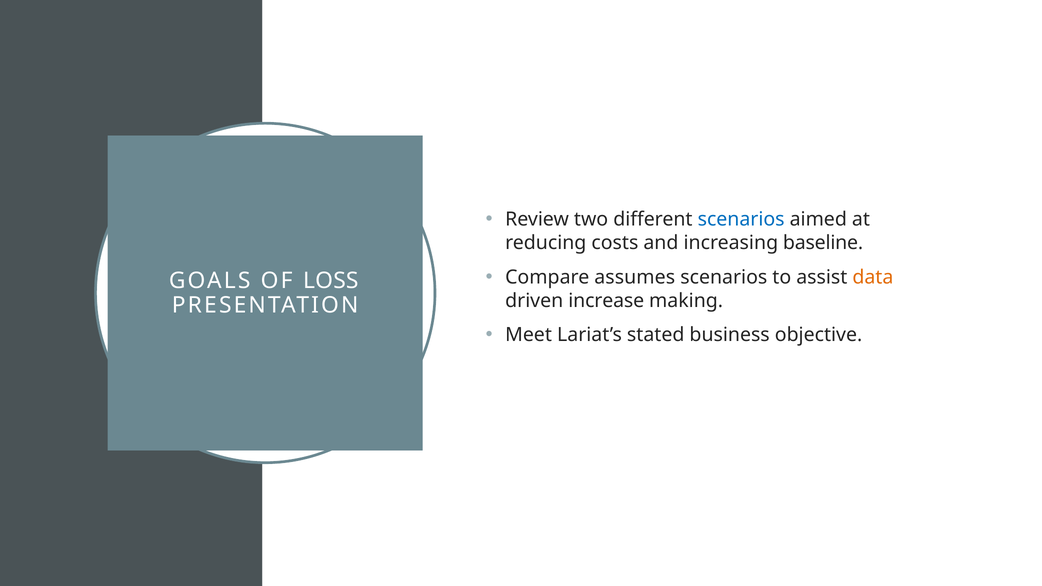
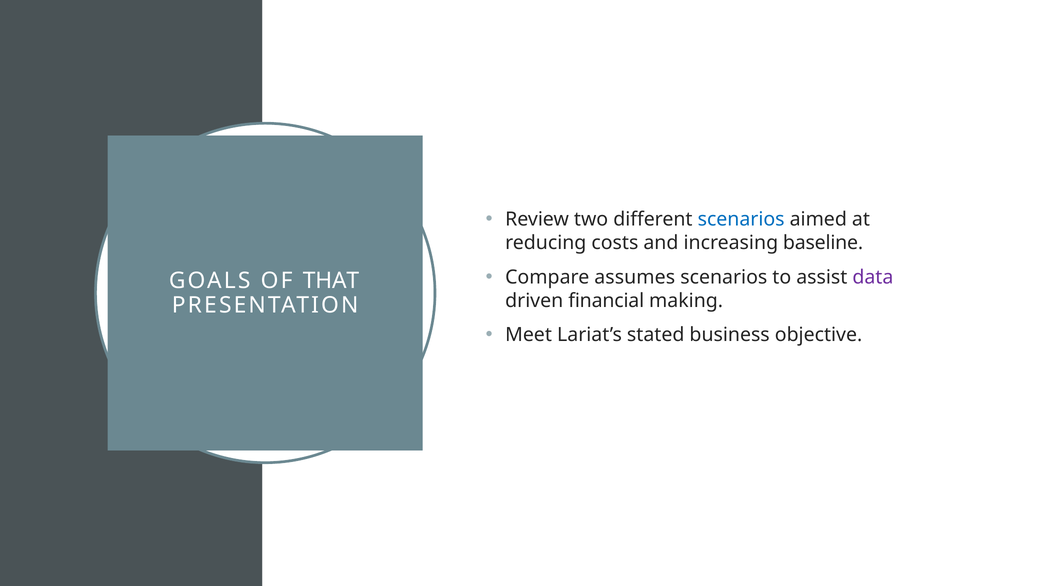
data colour: orange -> purple
LOSS: LOSS -> THAT
increase: increase -> financial
